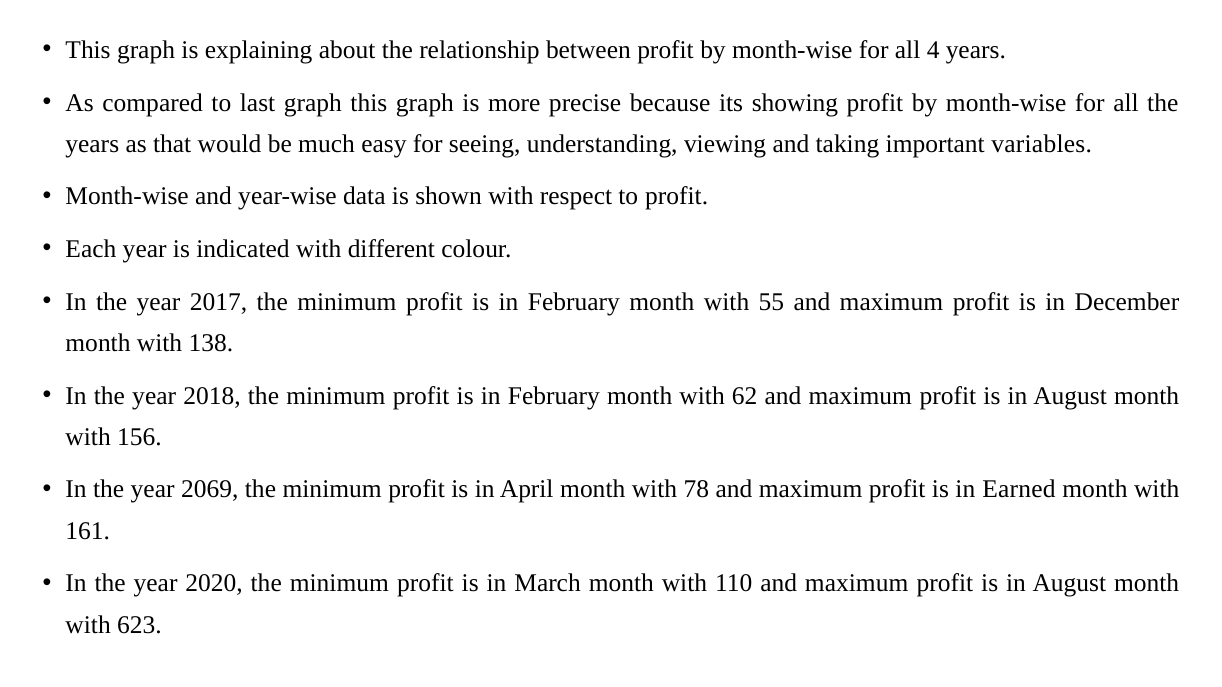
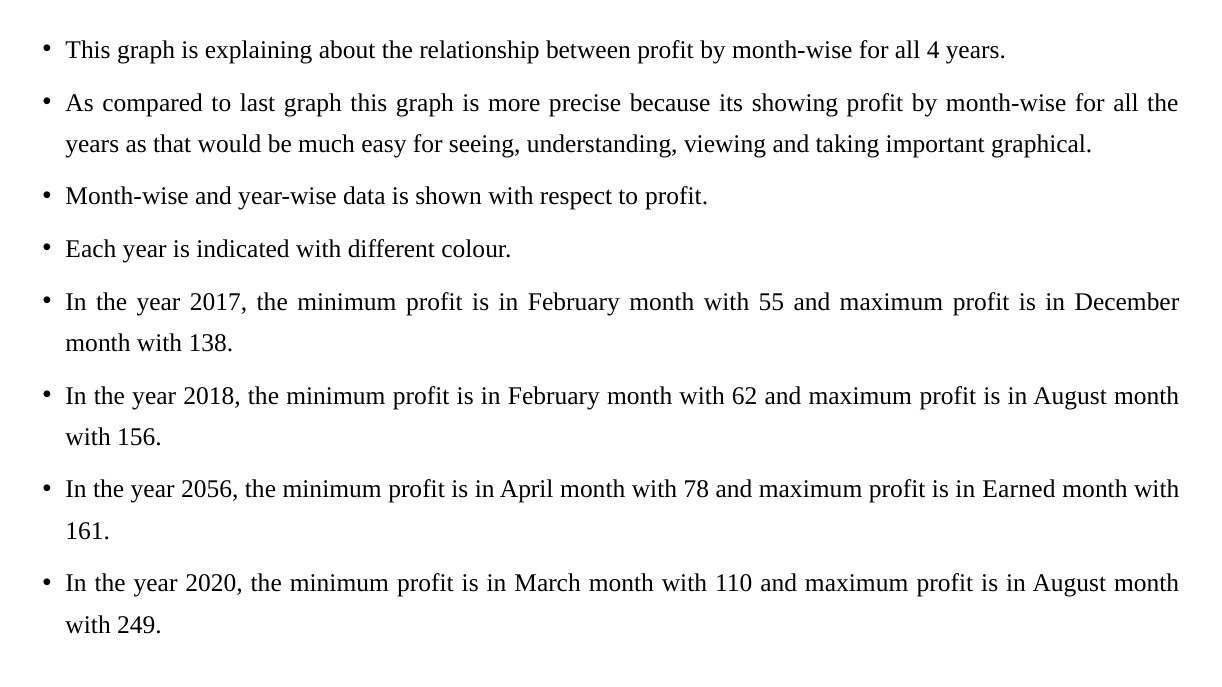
variables: variables -> graphical
2069: 2069 -> 2056
623: 623 -> 249
